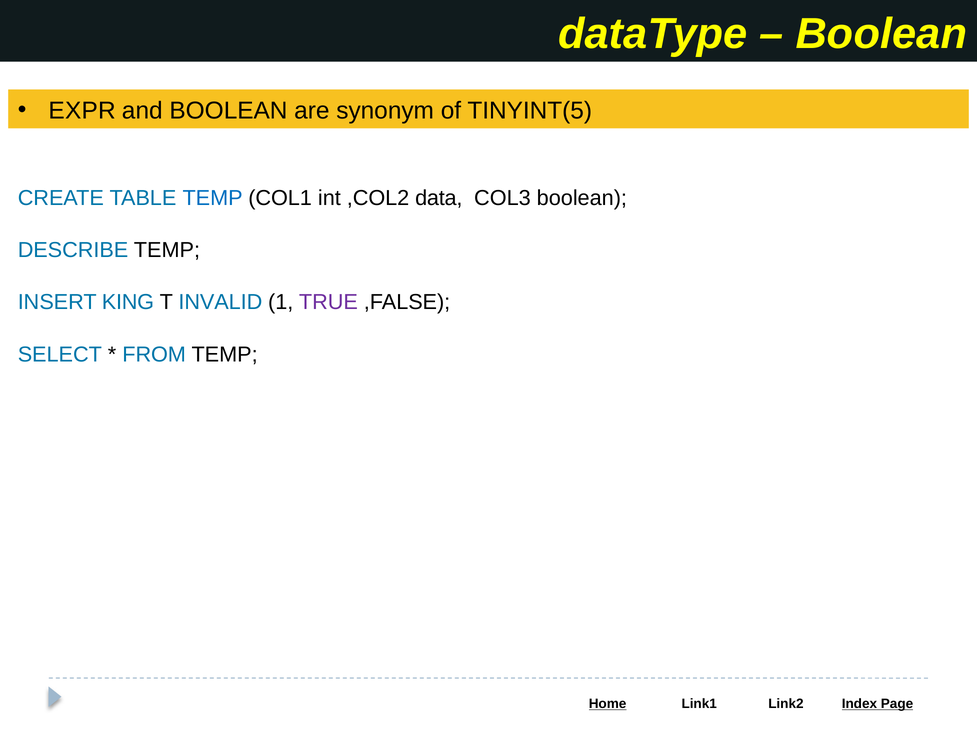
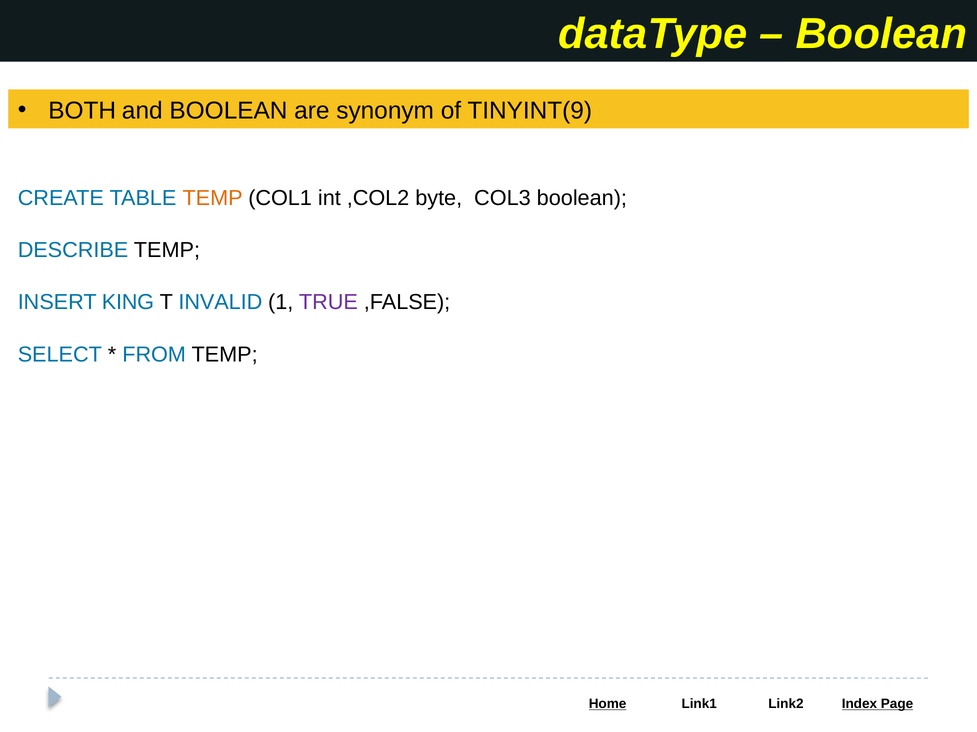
EXPR: EXPR -> BOTH
TINYINT(5: TINYINT(5 -> TINYINT(9
TEMP at (213, 198) colour: blue -> orange
data: data -> byte
